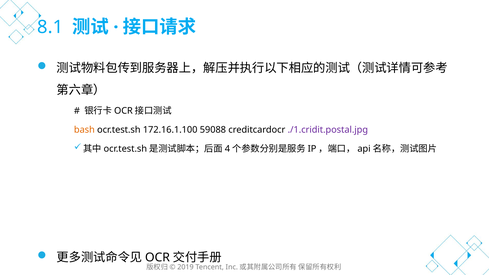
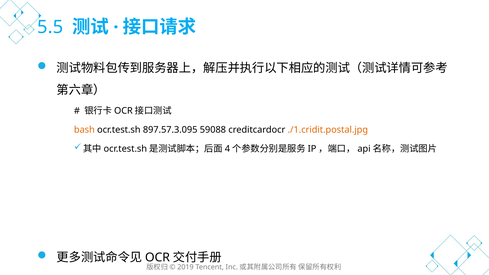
8.1: 8.1 -> 5.5
172.16.1.100: 172.16.1.100 -> 897.57.3.095
./1.cridit.postal.jpg colour: purple -> orange
